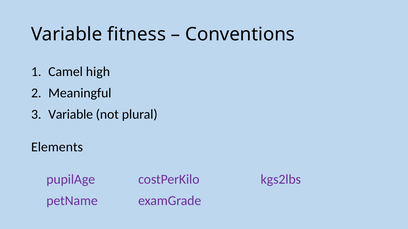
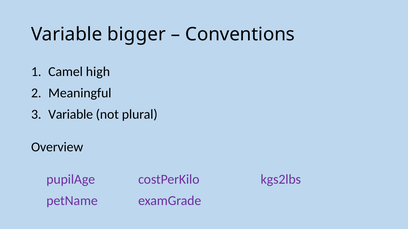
fitness: fitness -> bigger
Elements: Elements -> Overview
